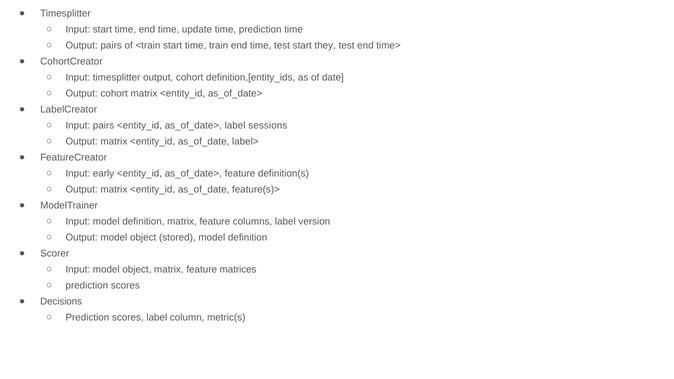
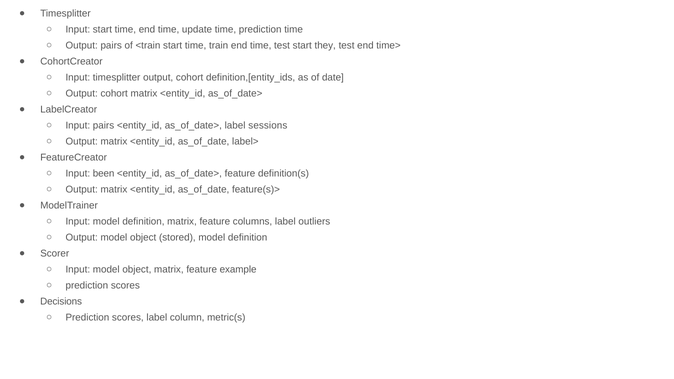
early: early -> been
version: version -> outliers
matrices: matrices -> example
